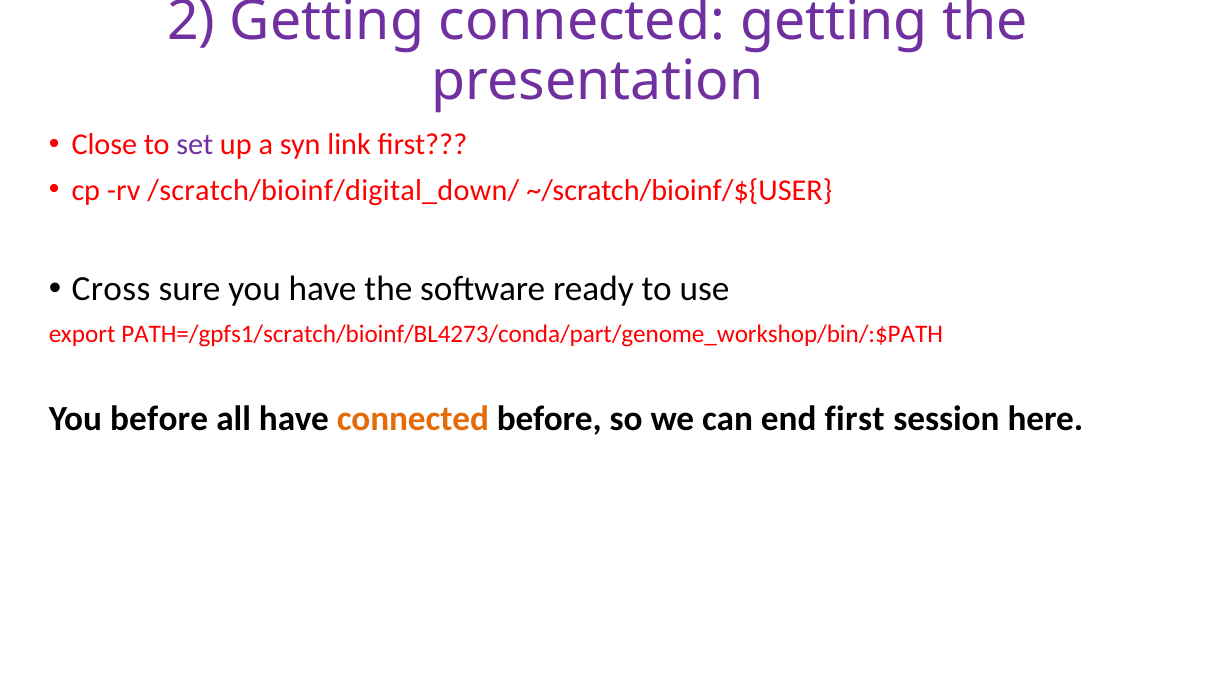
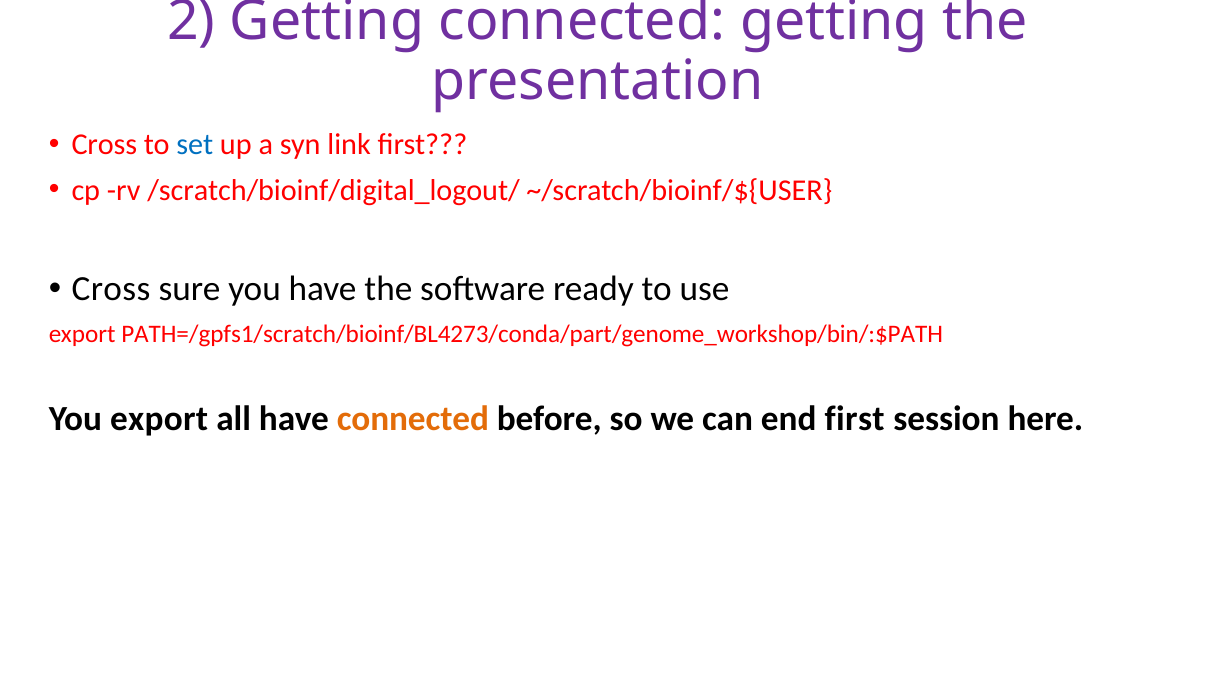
Close at (104, 145): Close -> Cross
set colour: purple -> blue
/scratch/bioinf/digital_down/: /scratch/bioinf/digital_down/ -> /scratch/bioinf/digital_logout/
You before: before -> export
